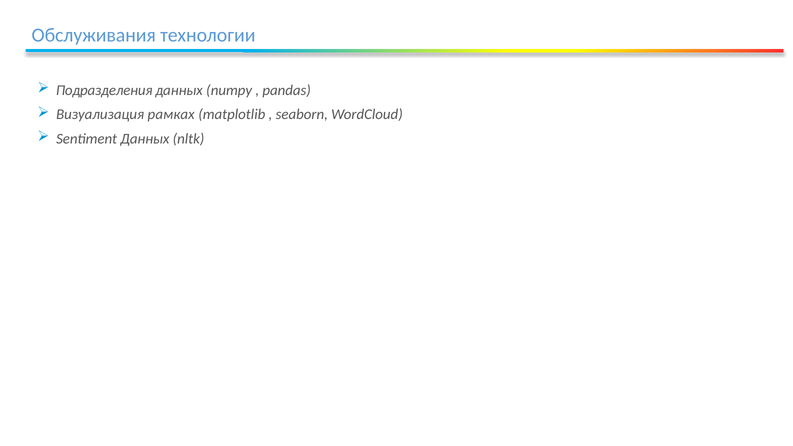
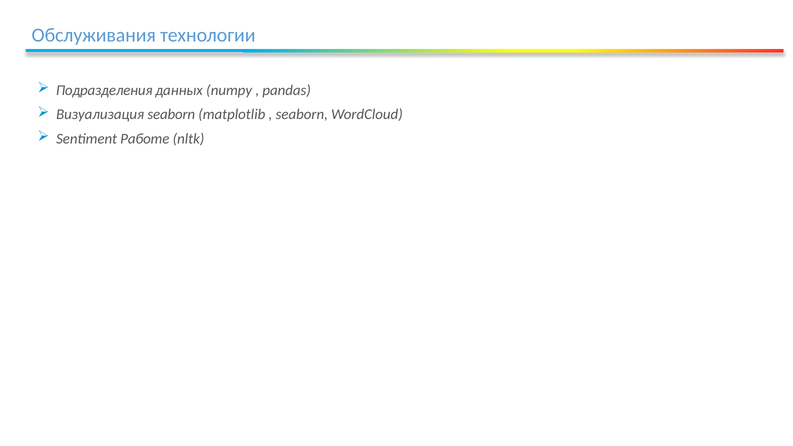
Визуализация рамках: рамках -> seaborn
Sentiment Данных: Данных -> Работе
